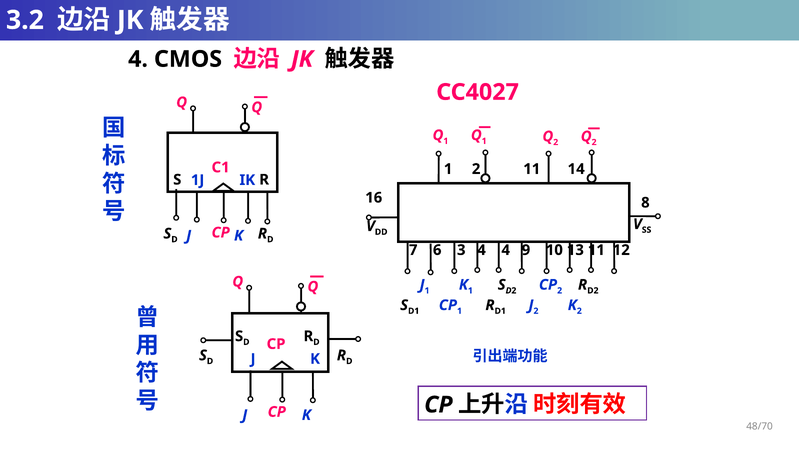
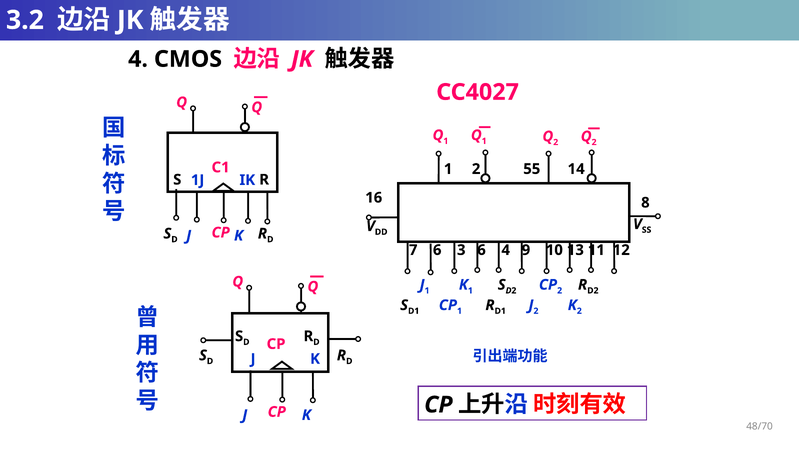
2 11: 11 -> 55
3 4: 4 -> 6
